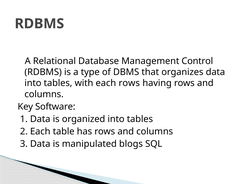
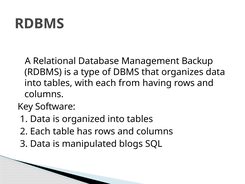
Control: Control -> Backup
each rows: rows -> from
